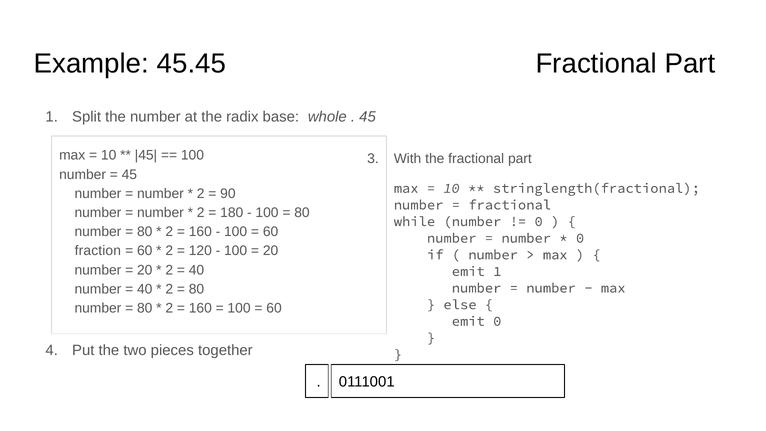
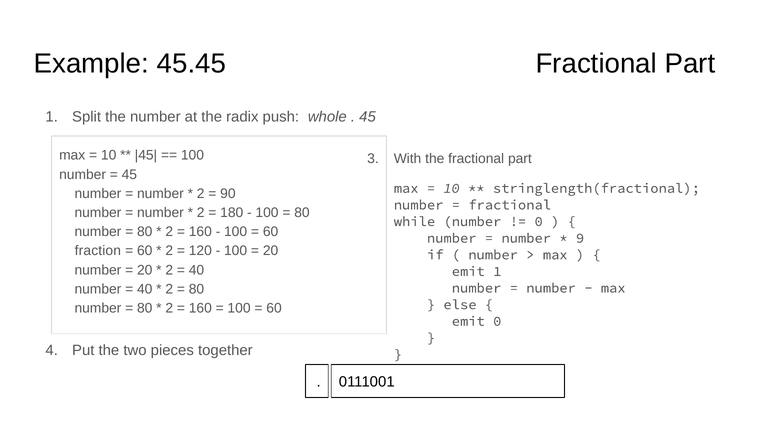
base: base -> push
0 at (580, 238): 0 -> 9
